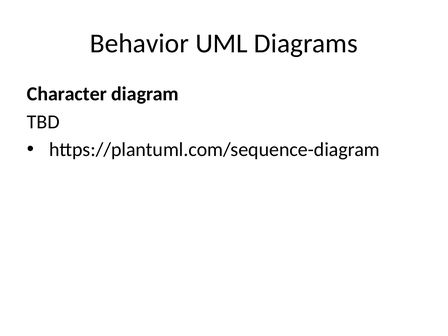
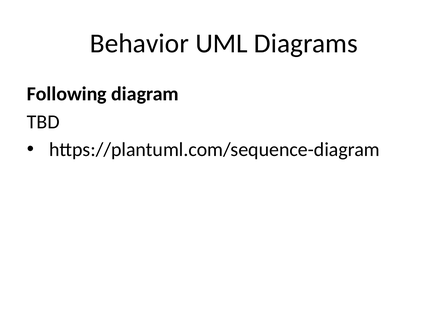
Character: Character -> Following
